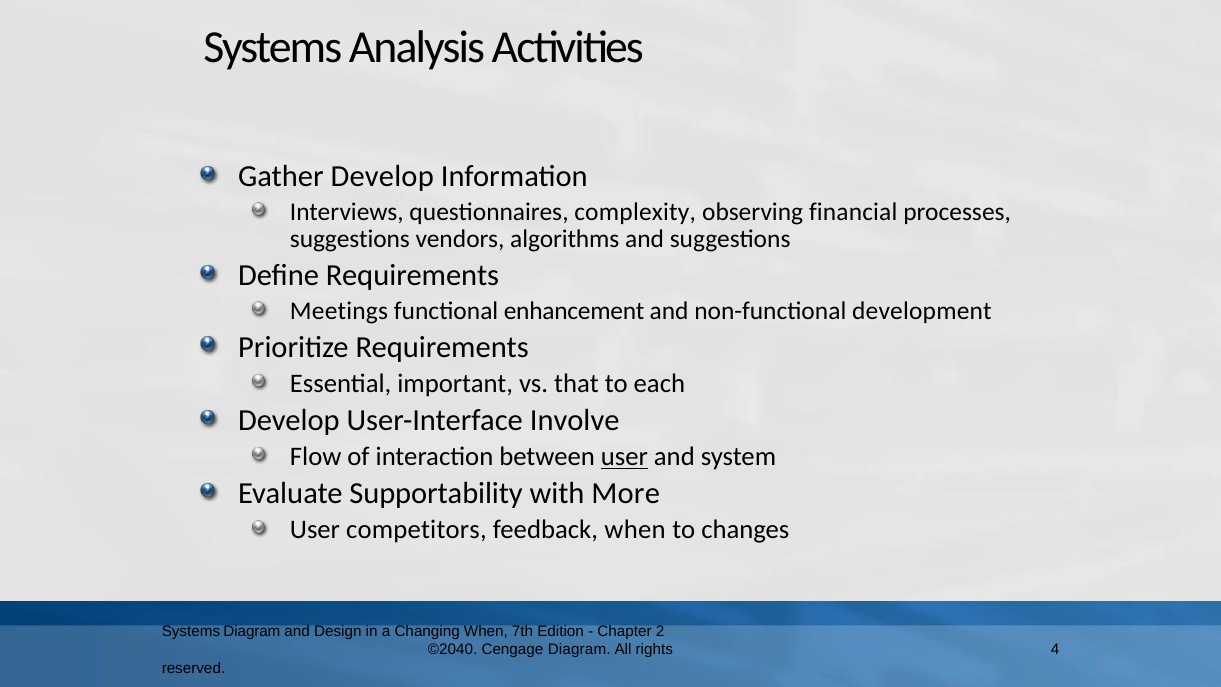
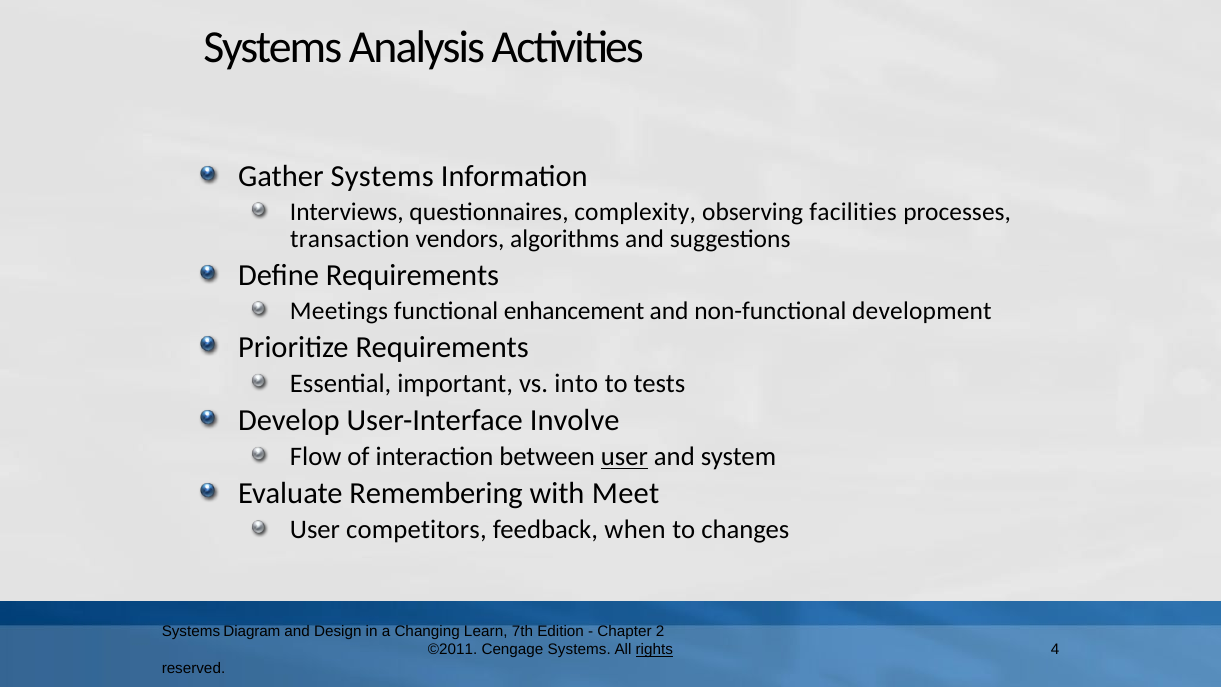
Gather Develop: Develop -> Systems
financial: financial -> facilities
suggestions at (350, 239): suggestions -> transaction
that: that -> into
each: each -> tests
Supportability: Supportability -> Remembering
More: More -> Meet
Changing When: When -> Learn
©2040: ©2040 -> ©2011
Cengage Diagram: Diagram -> Systems
rights underline: none -> present
